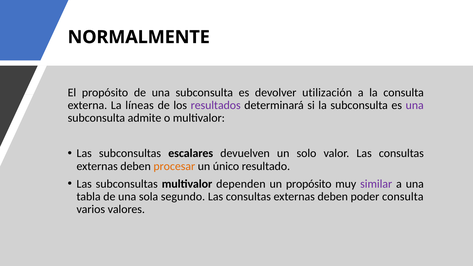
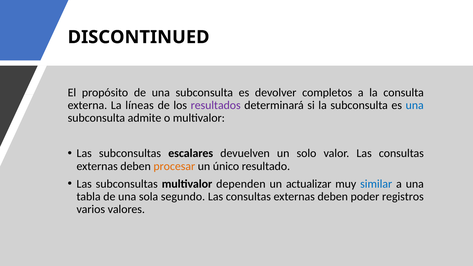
NORMALMENTE: NORMALMENTE -> DISCONTINUED
utilización: utilización -> completos
una at (415, 105) colour: purple -> blue
un propósito: propósito -> actualizar
similar colour: purple -> blue
poder consulta: consulta -> registros
